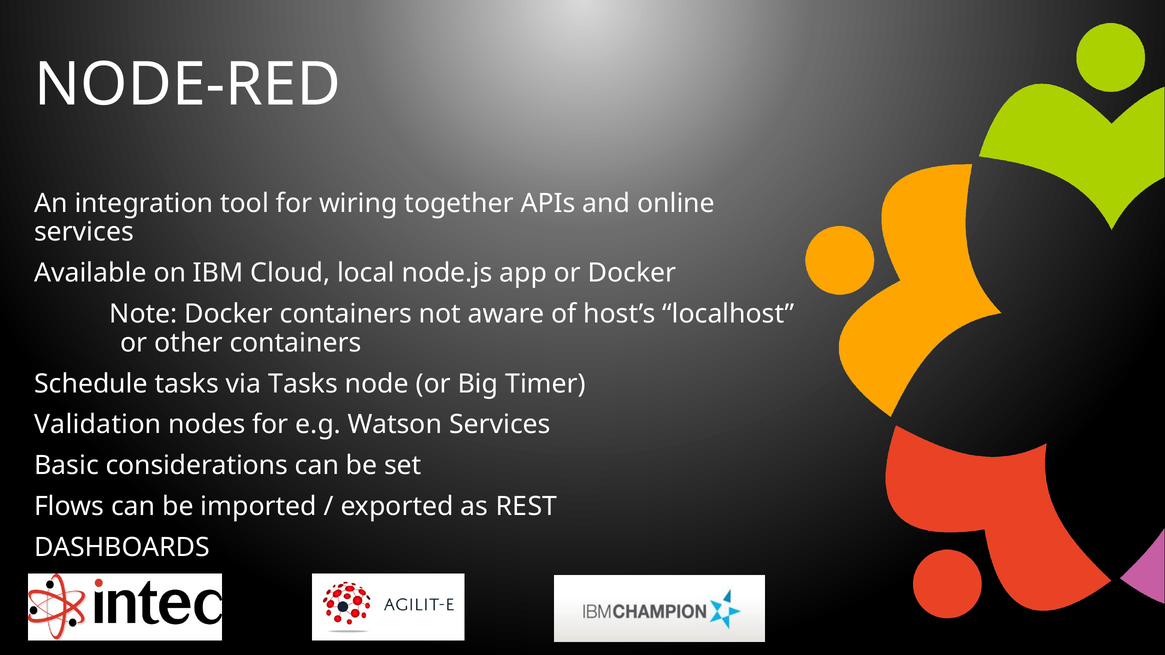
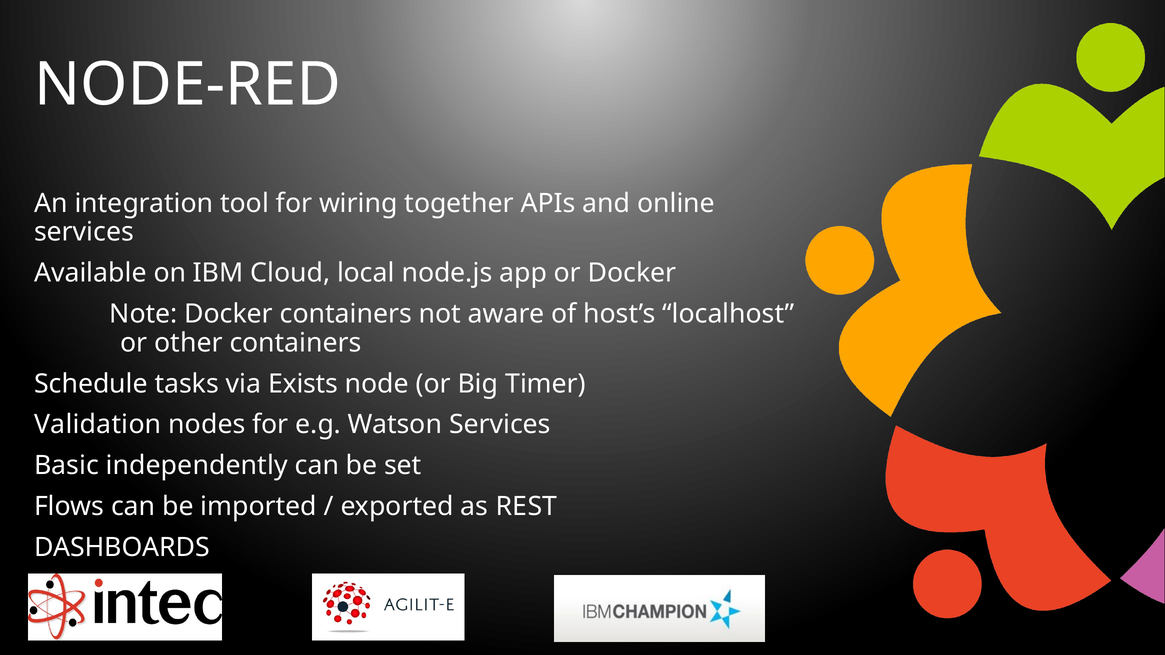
via Tasks: Tasks -> Exists
considerations: considerations -> independently
